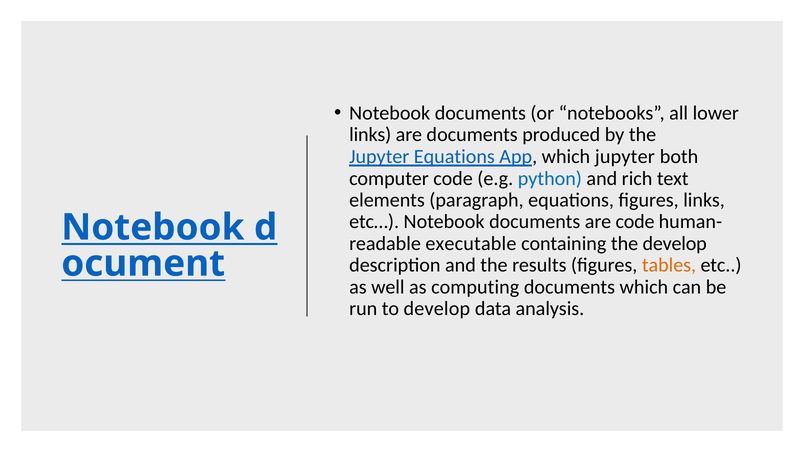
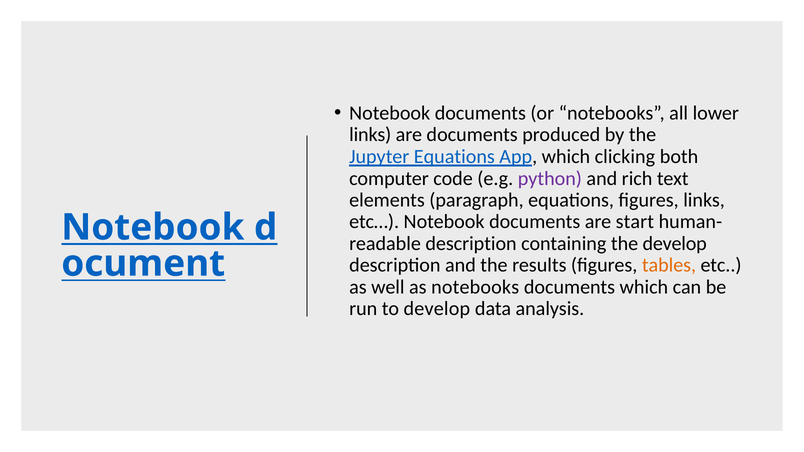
which jupyter: jupyter -> clicking
python colour: blue -> purple
are code: code -> start
executable at (471, 244): executable -> description
as computing: computing -> notebooks
